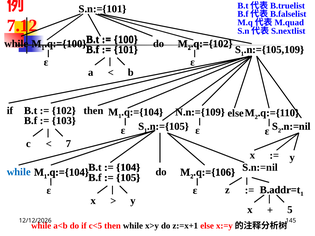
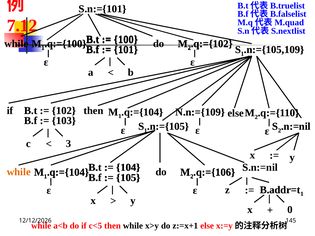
7: 7 -> 3
while at (19, 172) colour: blue -> orange
5: 5 -> 0
